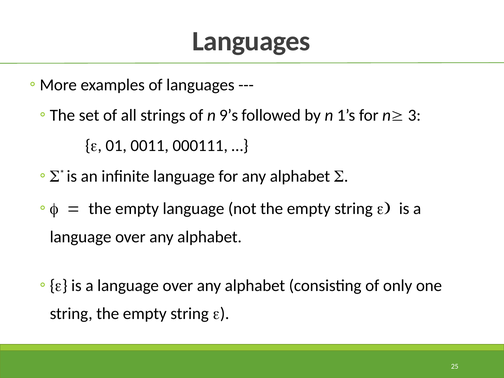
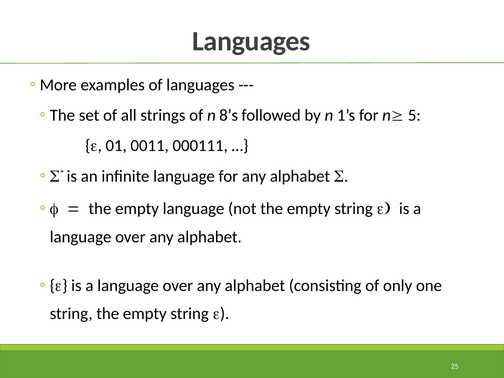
9’s: 9’s -> 8’s
3: 3 -> 5
